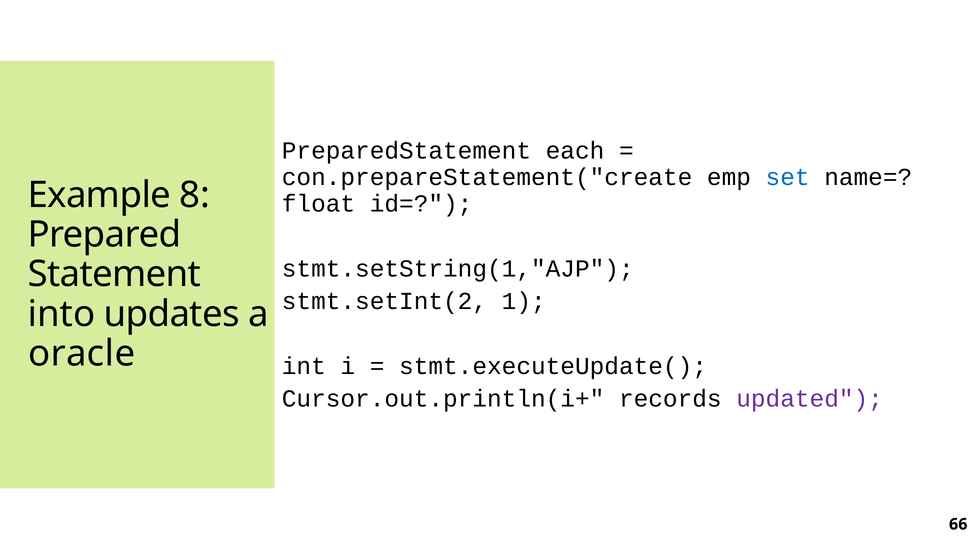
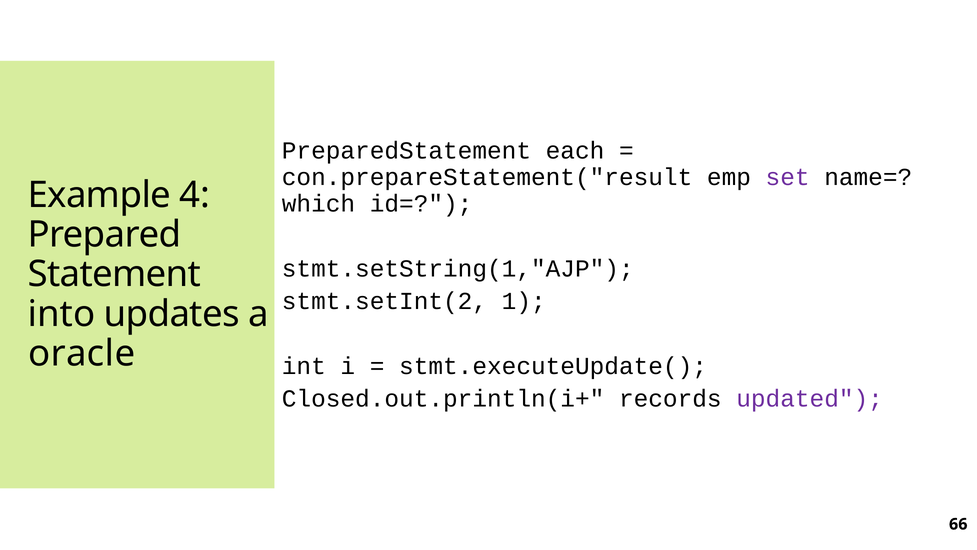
con.prepareStatement("create: con.prepareStatement("create -> con.prepareStatement("result
set colour: blue -> purple
8: 8 -> 4
float: float -> which
Cursor.out.println(i+: Cursor.out.println(i+ -> Closed.out.println(i+
